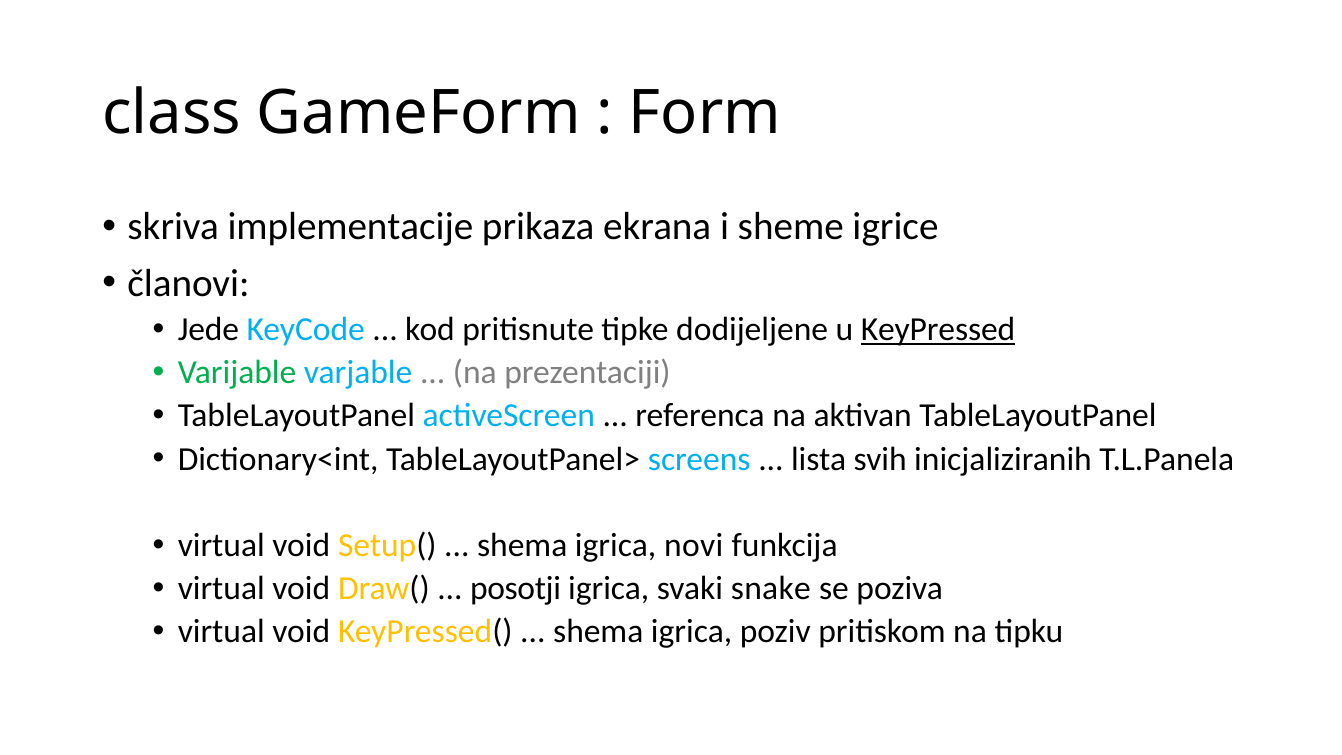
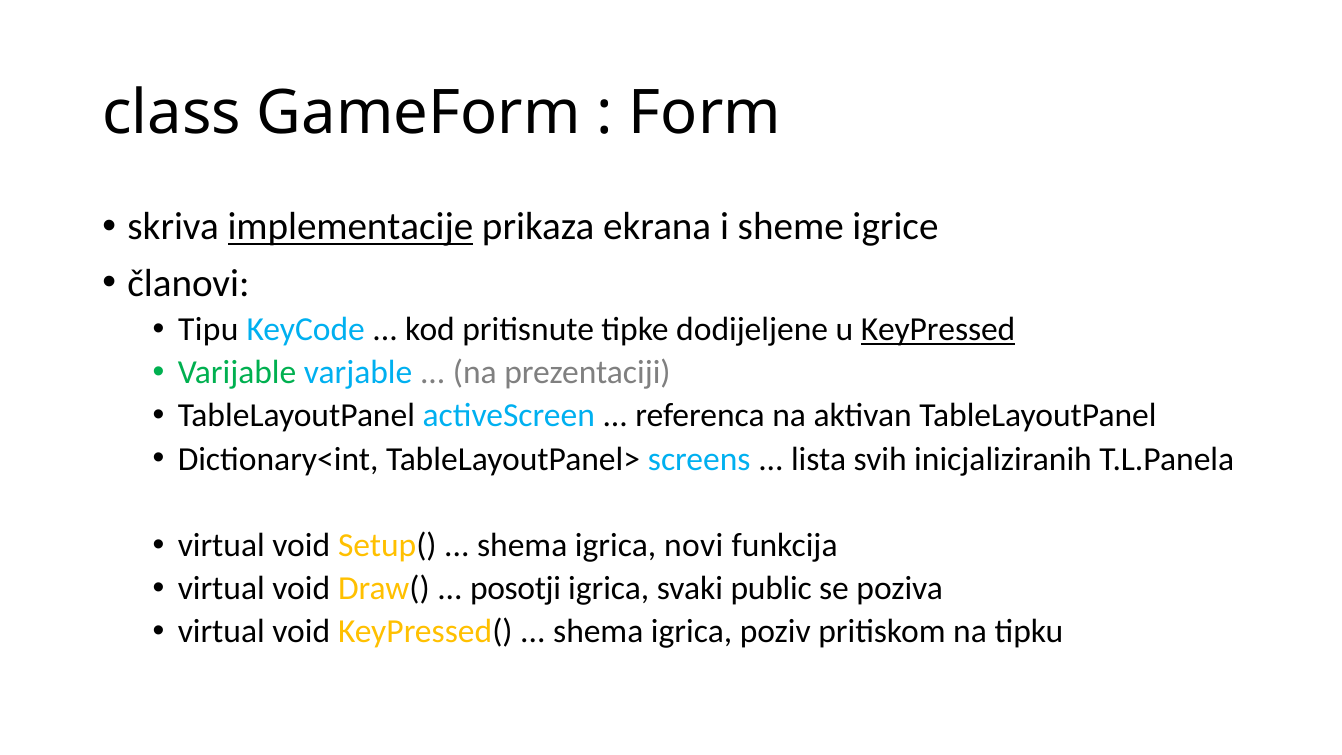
implementacije underline: none -> present
Jede: Jede -> Tipu
snake: snake -> public
